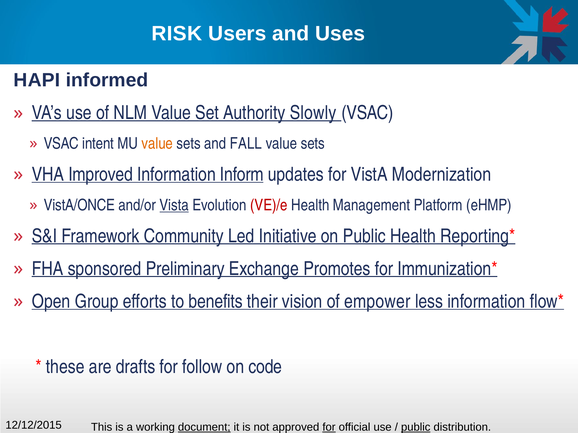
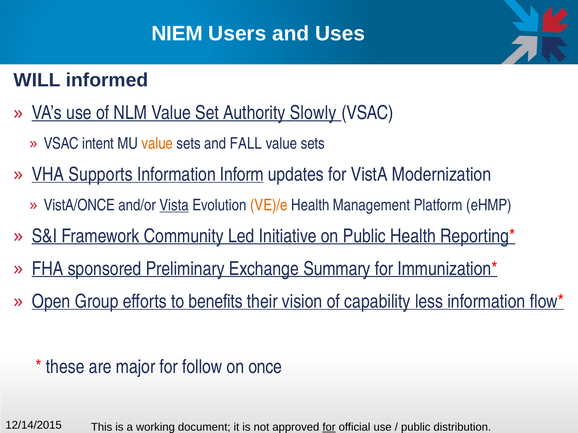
RISK: RISK -> NIEM
HAPI: HAPI -> WILL
Improved: Improved -> Supports
VE)/e colour: red -> orange
Promotes: Promotes -> Summary
empower: empower -> capability
drafts: drafts -> major
code: code -> once
12/12/2015: 12/12/2015 -> 12/14/2015
document underline: present -> none
public at (416, 428) underline: present -> none
